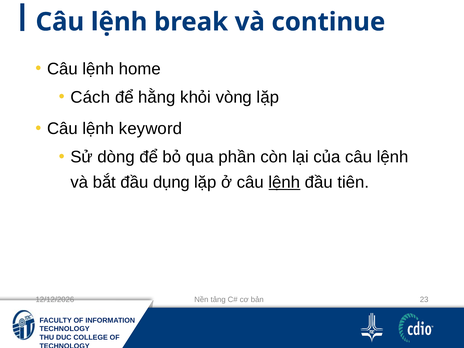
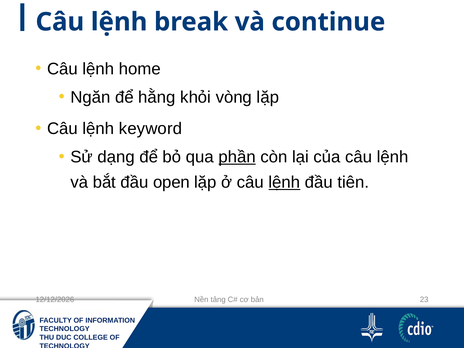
Cách: Cách -> Ngăn
dòng: dòng -> dạng
phần underline: none -> present
dụng: dụng -> open
